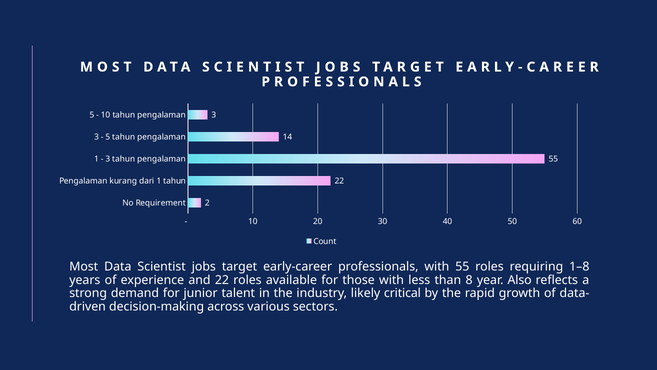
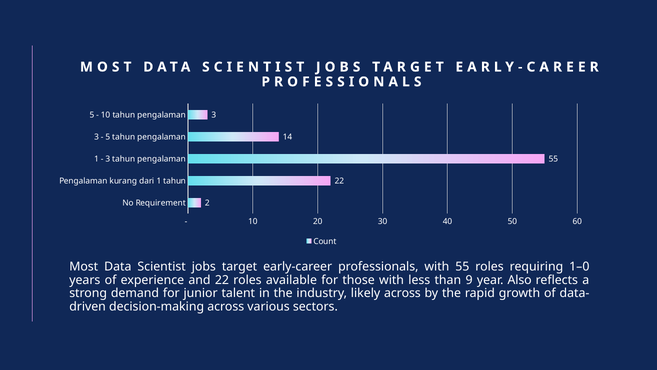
1–8: 1–8 -> 1–0
8: 8 -> 9
likely critical: critical -> across
